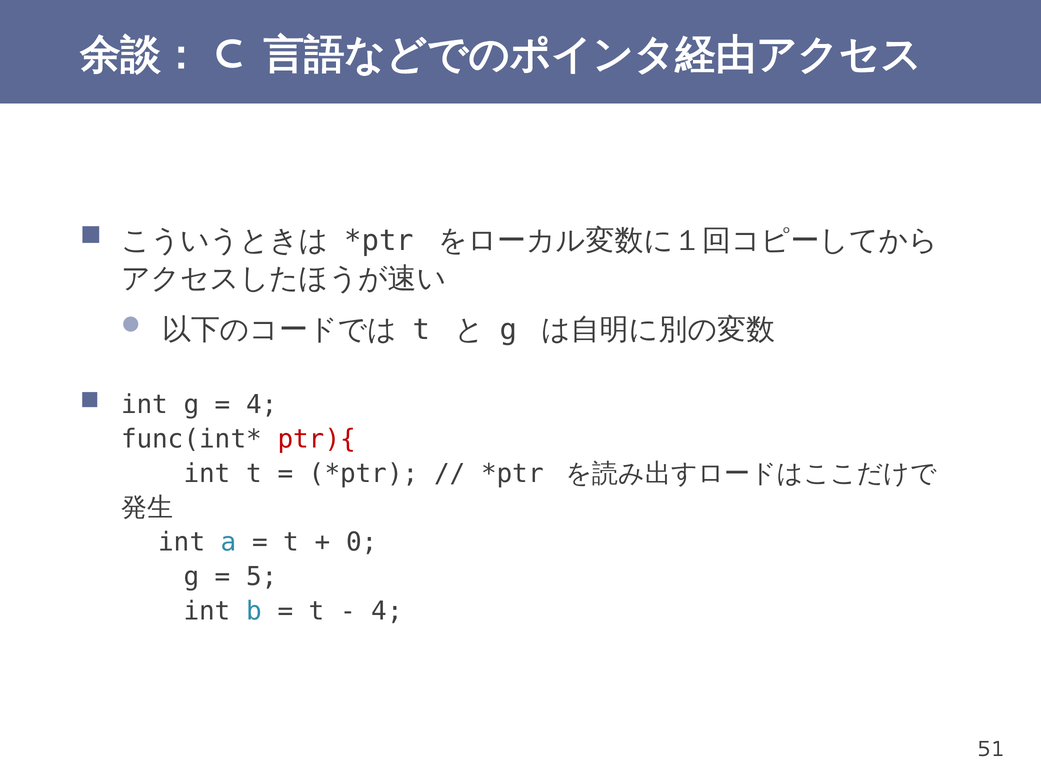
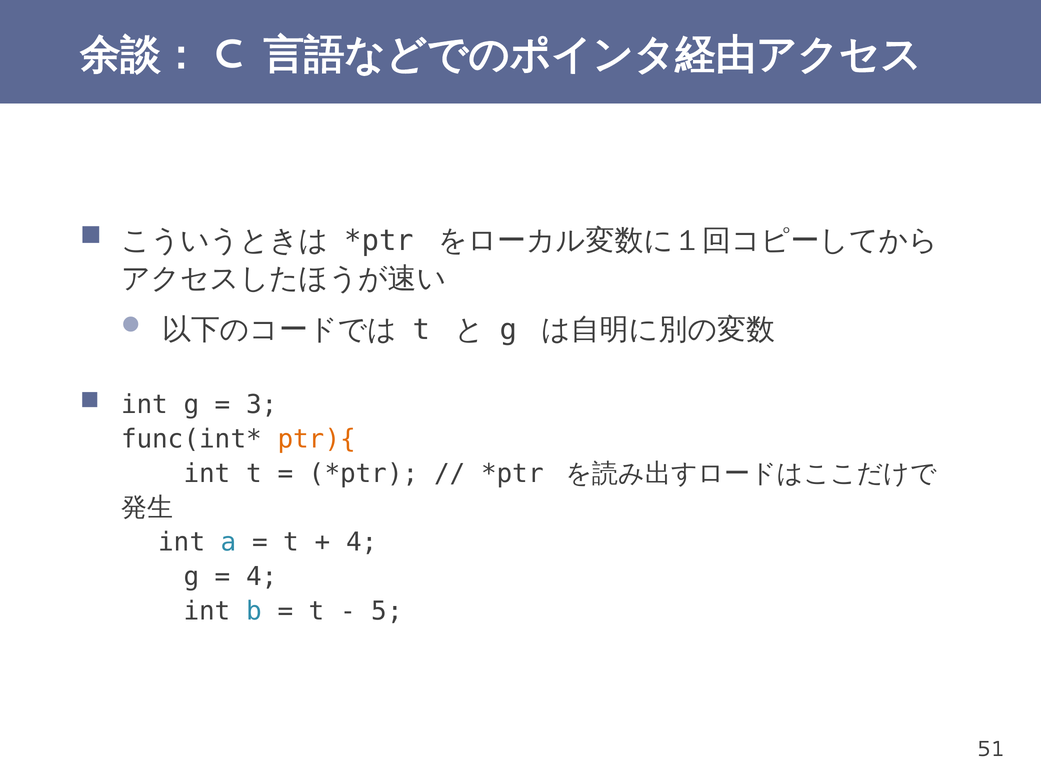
4 at (262, 405): 4 -> 3
ptr){ colour: red -> orange
0 at (362, 542): 0 -> 4
5 at (262, 576): 5 -> 4
4 at (387, 611): 4 -> 5
